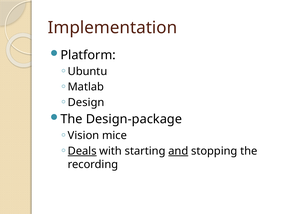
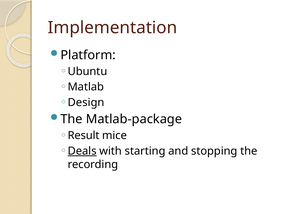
Design-package: Design-package -> Matlab-package
Vision: Vision -> Result
and underline: present -> none
